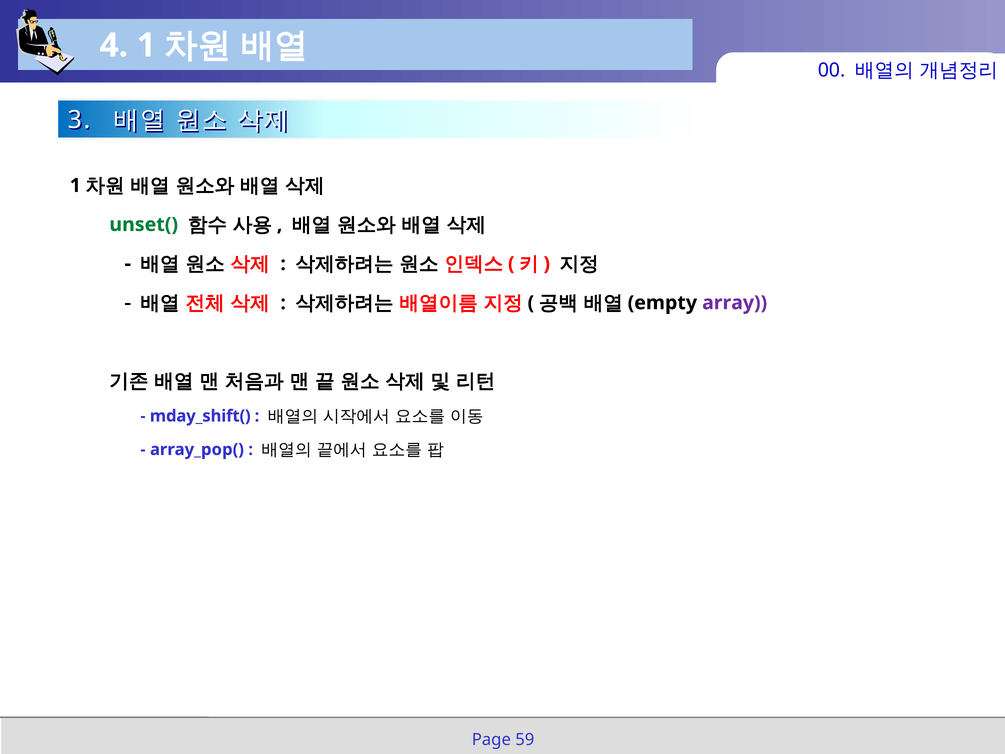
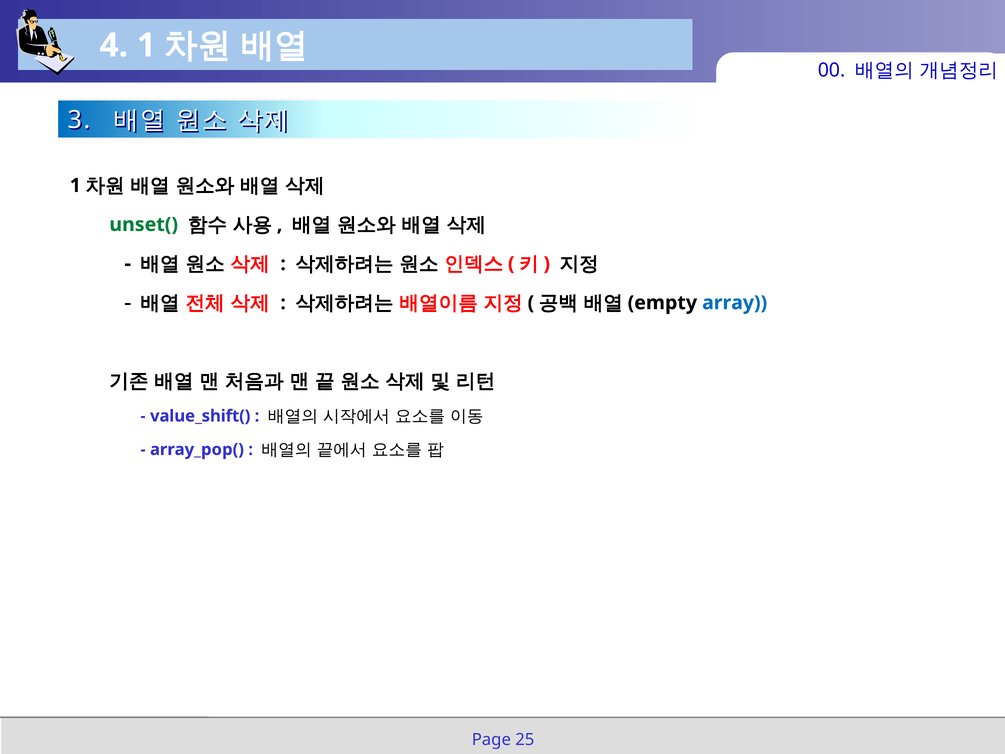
array colour: purple -> blue
mday_shift(: mday_shift( -> value_shift(
59: 59 -> 25
